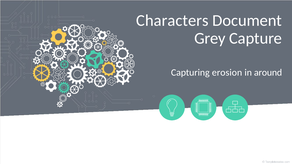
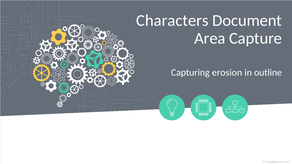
Grey: Grey -> Area
around: around -> outline
